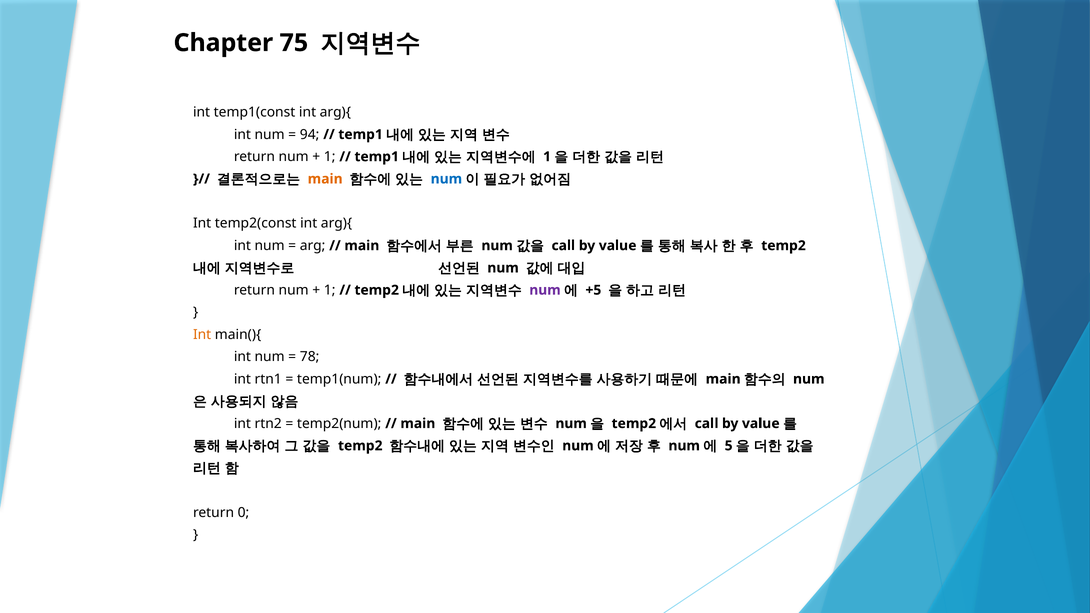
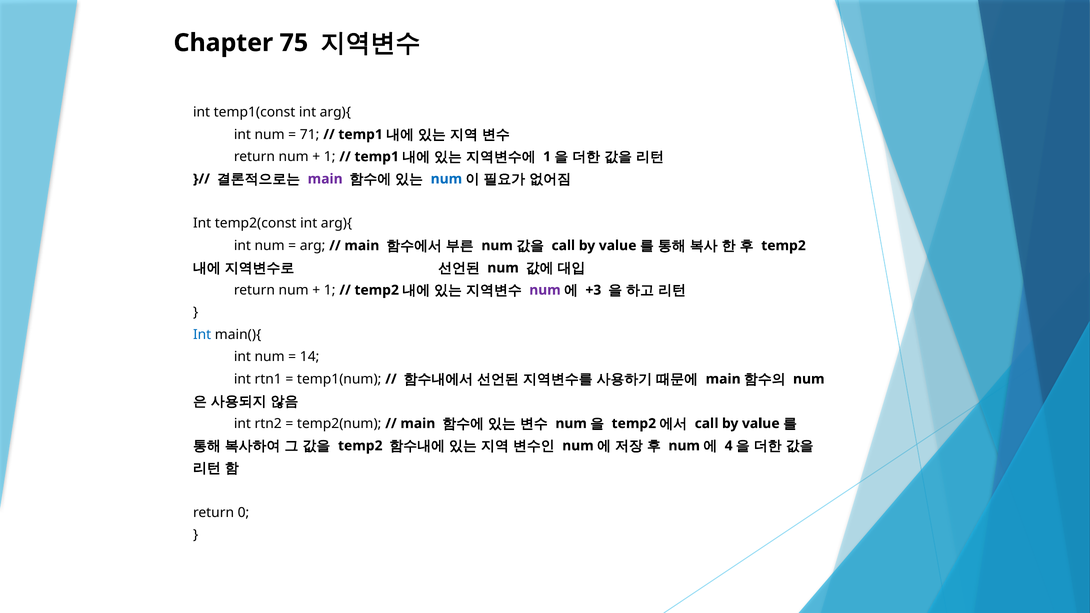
94: 94 -> 71
main at (325, 179) colour: orange -> purple
+5: +5 -> +3
Int at (202, 335) colour: orange -> blue
78: 78 -> 14
5: 5 -> 4
